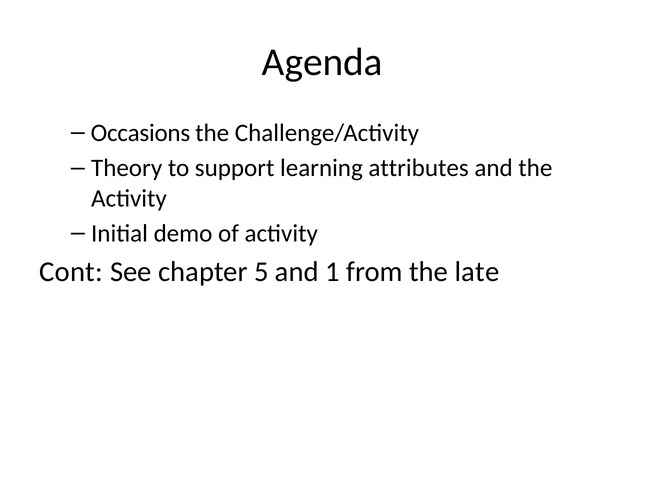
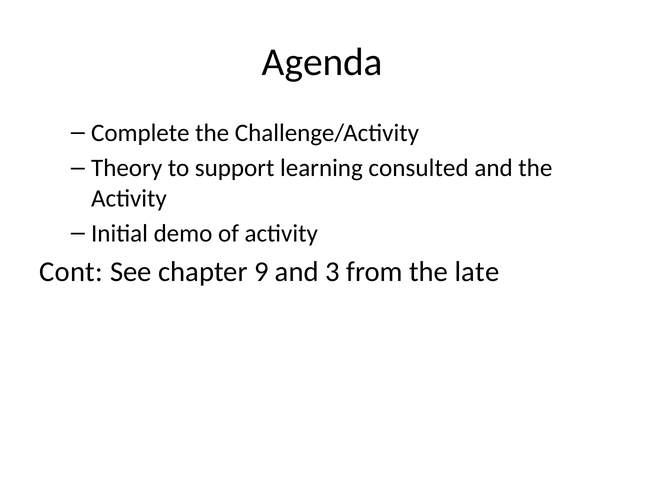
Occasions: Occasions -> Complete
attributes: attributes -> consulted
5: 5 -> 9
1: 1 -> 3
